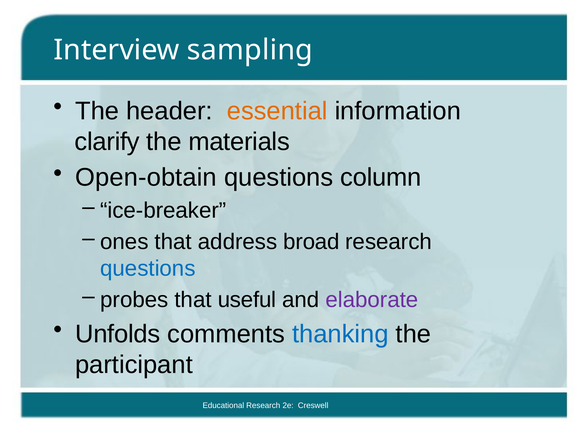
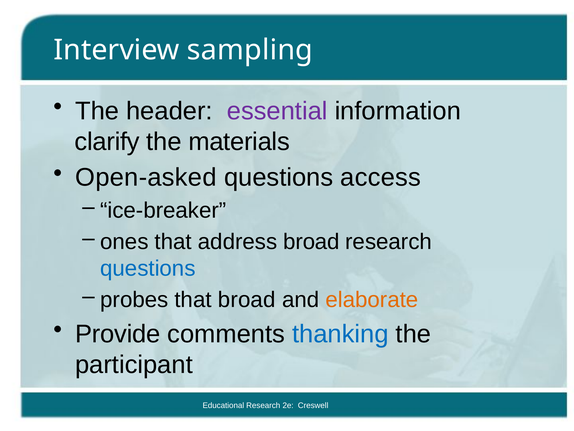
essential colour: orange -> purple
Open-obtain: Open-obtain -> Open-asked
column: column -> access
that useful: useful -> broad
elaborate colour: purple -> orange
Unfolds: Unfolds -> Provide
